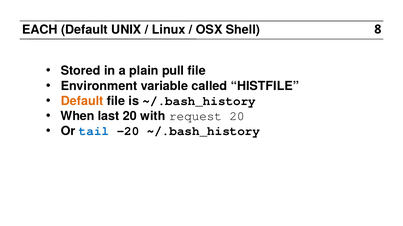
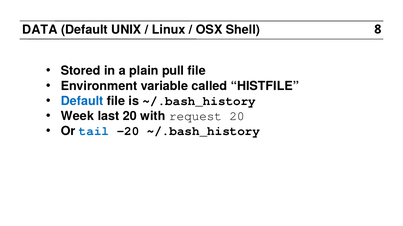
EACH: EACH -> DATA
Default at (82, 101) colour: orange -> blue
When: When -> Week
